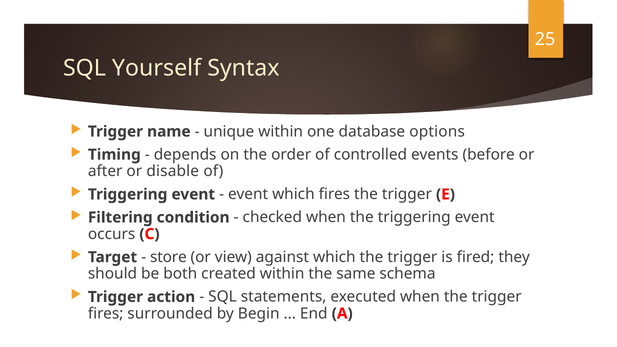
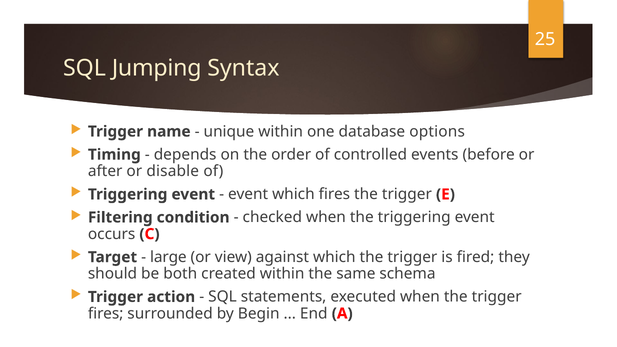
Yourself: Yourself -> Jumping
store: store -> large
